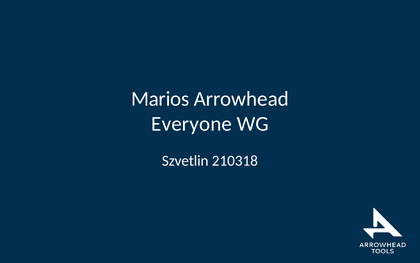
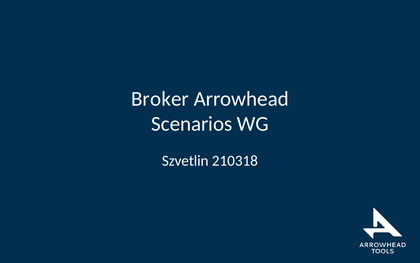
Marios: Marios -> Broker
Everyone: Everyone -> Scenarios
